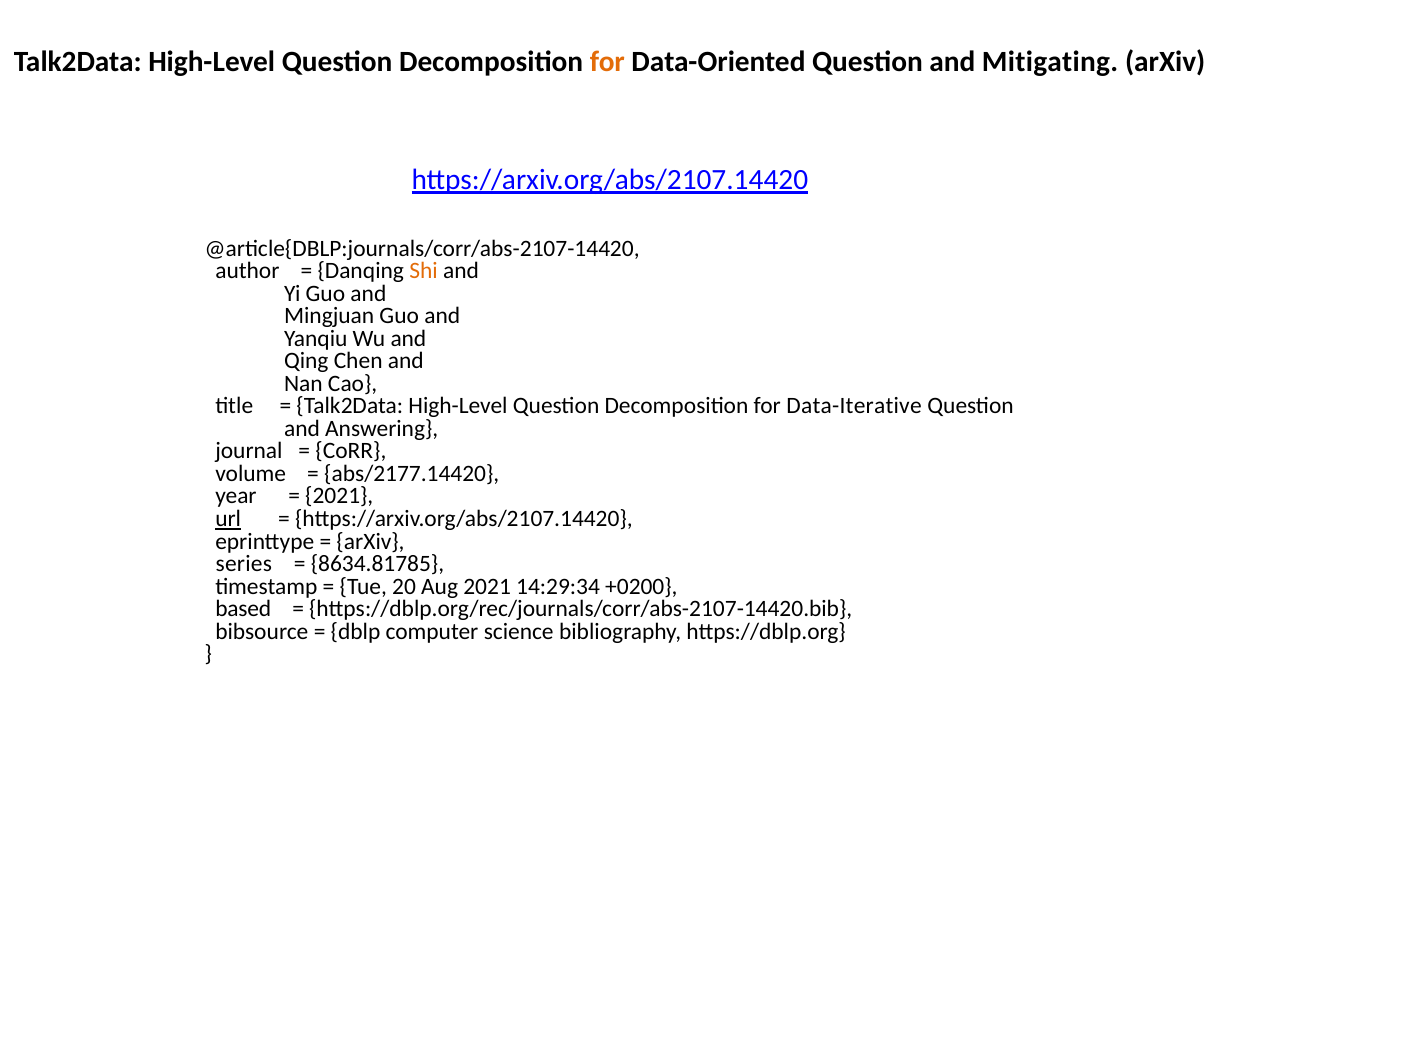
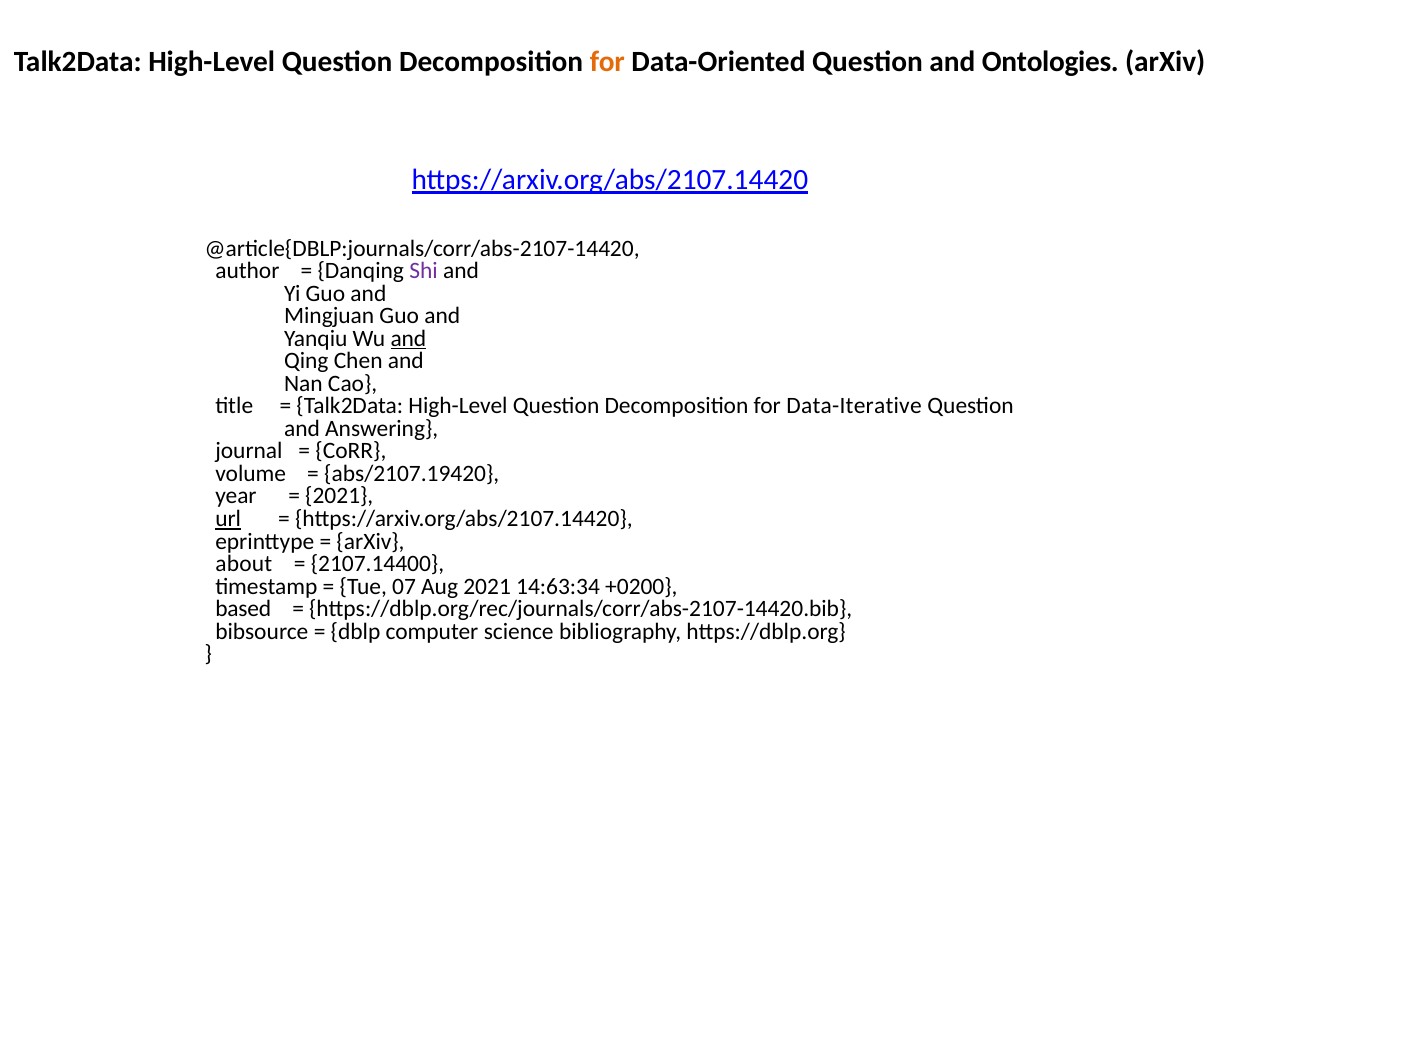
Mitigating: Mitigating -> Ontologies
Shi colour: orange -> purple
and at (408, 338) underline: none -> present
abs/2177.14420: abs/2177.14420 -> abs/2107.19420
series: series -> about
8634.81785: 8634.81785 -> 2107.14400
20: 20 -> 07
14:29:34: 14:29:34 -> 14:63:34
